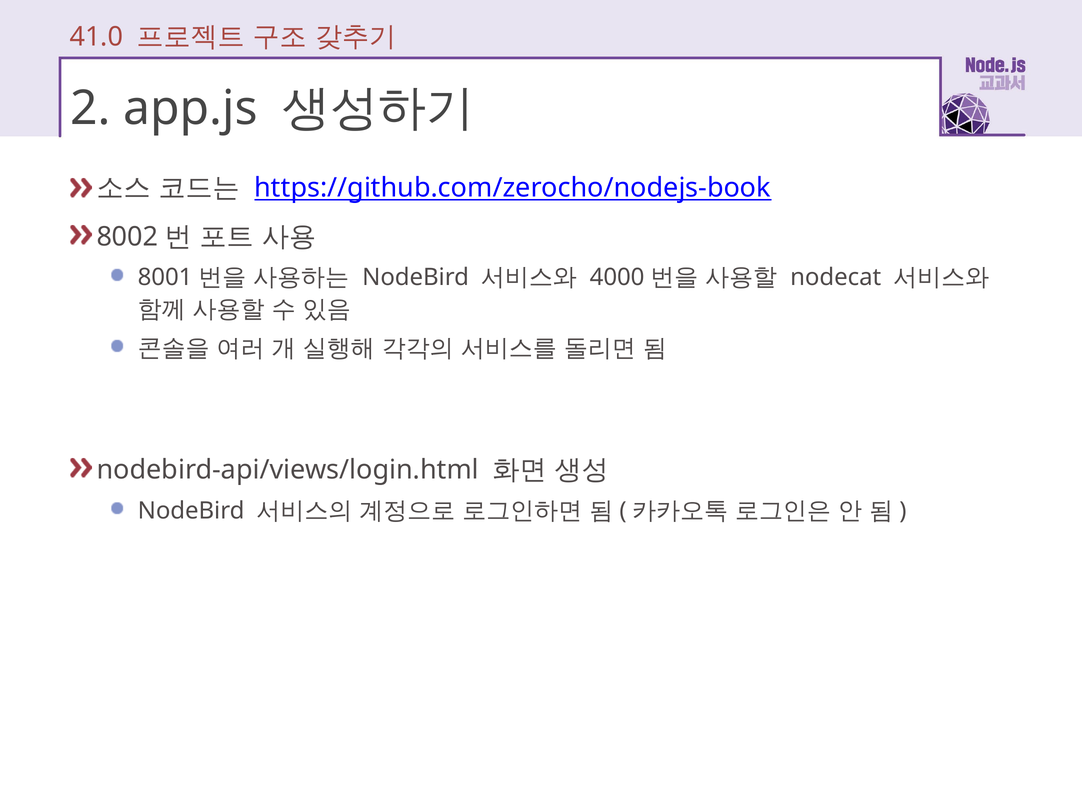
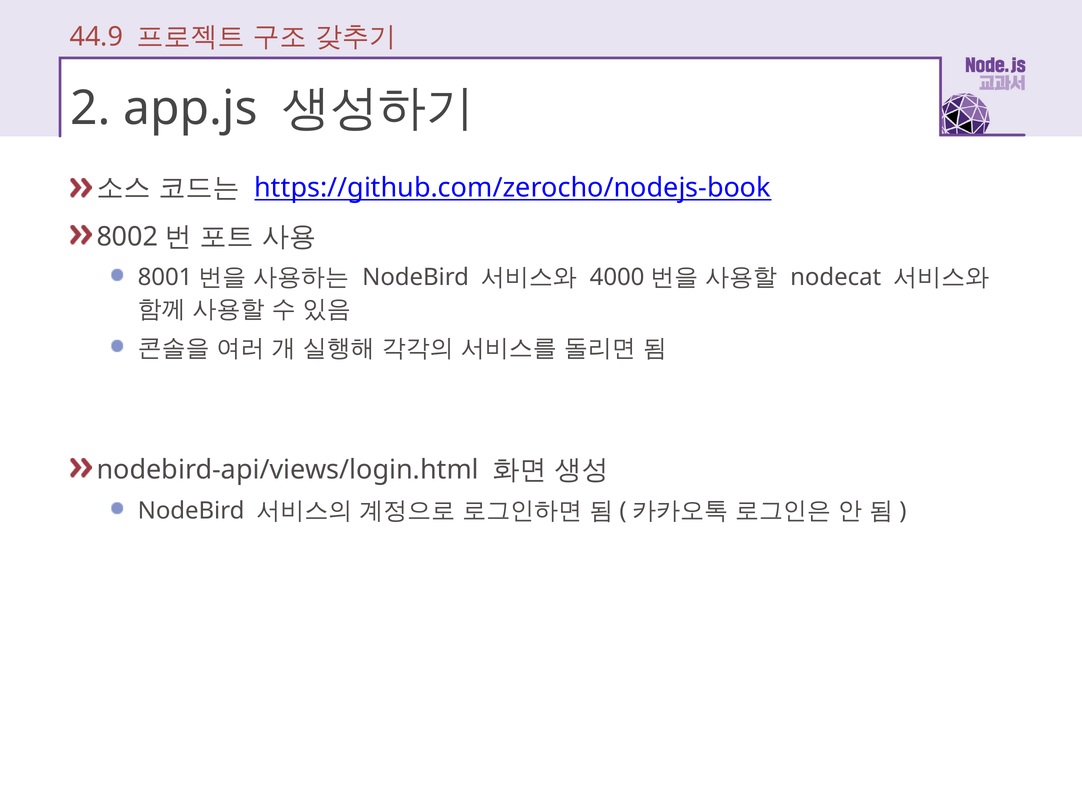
41.0: 41.0 -> 44.9
